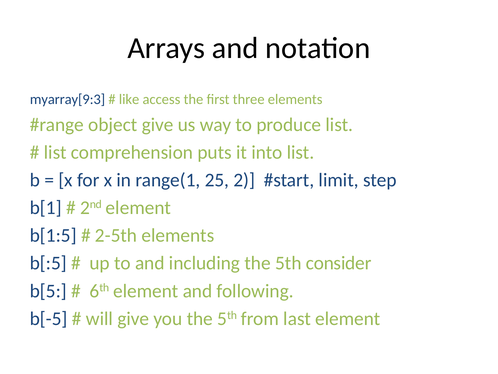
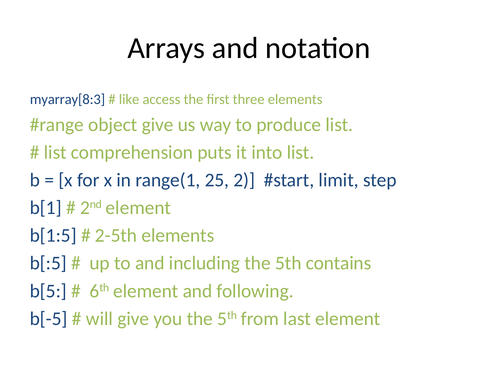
myarray[9:3: myarray[9:3 -> myarray[8:3
consider: consider -> contains
